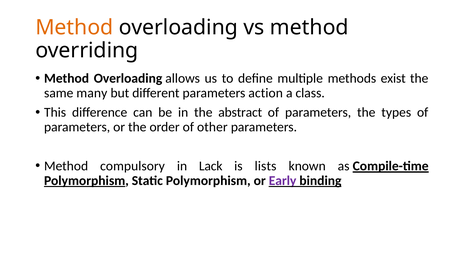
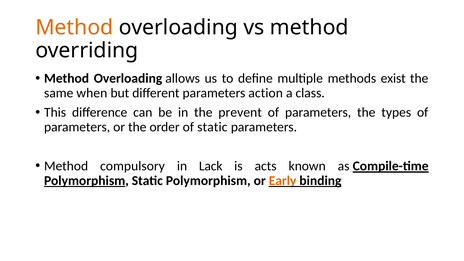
many: many -> when
abstract: abstract -> prevent
of other: other -> static
lists: lists -> acts
Early colour: purple -> orange
